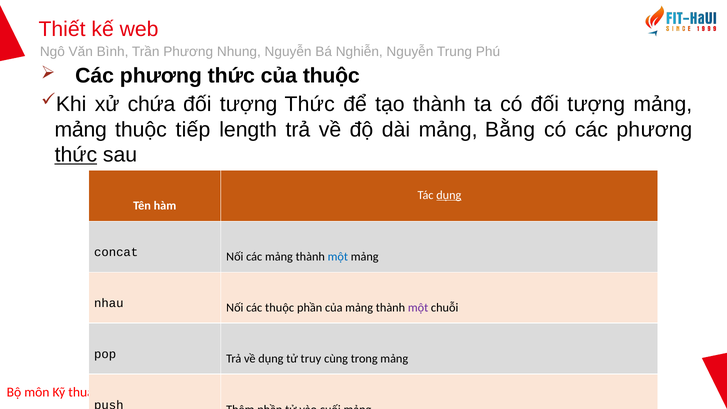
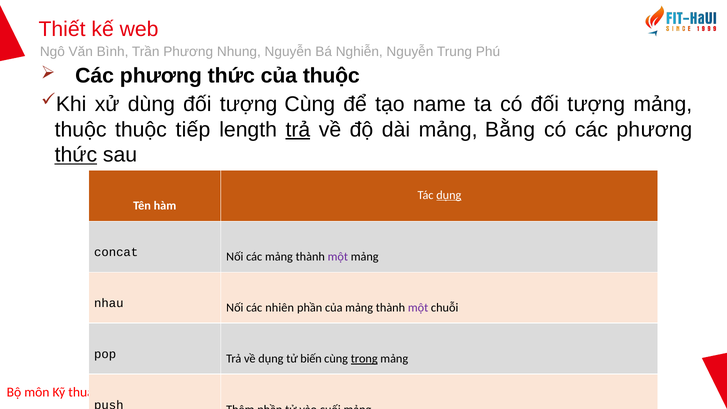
chứa: chứa -> dùng
tượng Thức: Thức -> Cùng
tạo thành: thành -> name
mảng at (81, 129): mảng -> thuộc
trả at (298, 129) underline: none -> present
một at (338, 257) colour: blue -> purple
các thuộc: thuộc -> nhiên
truy: truy -> biến
trong underline: none -> present
